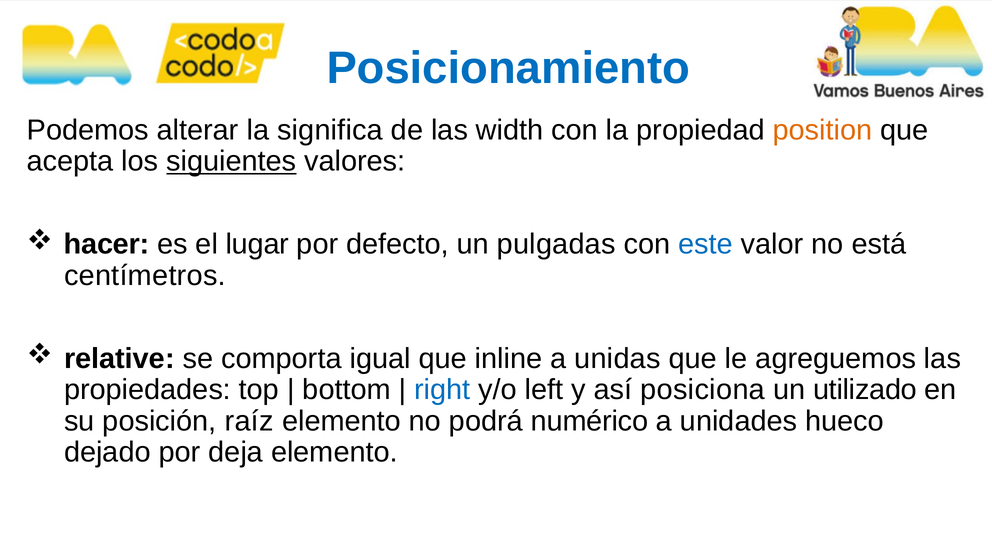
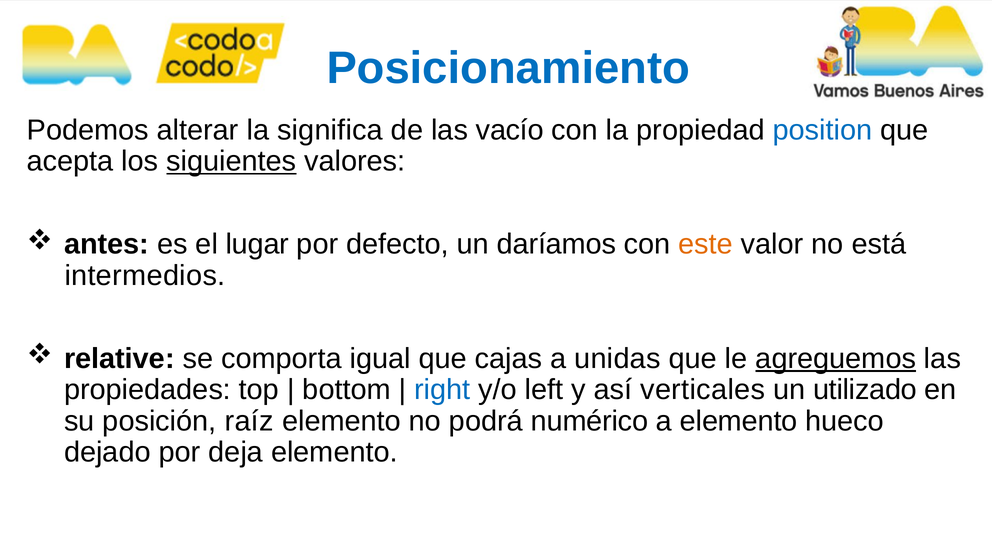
width: width -> vacío
position colour: orange -> blue
hacer: hacer -> antes
pulgadas: pulgadas -> daríamos
este colour: blue -> orange
centímetros: centímetros -> intermedios
inline: inline -> cajas
agreguemos underline: none -> present
posiciona: posiciona -> verticales
a unidades: unidades -> elemento
